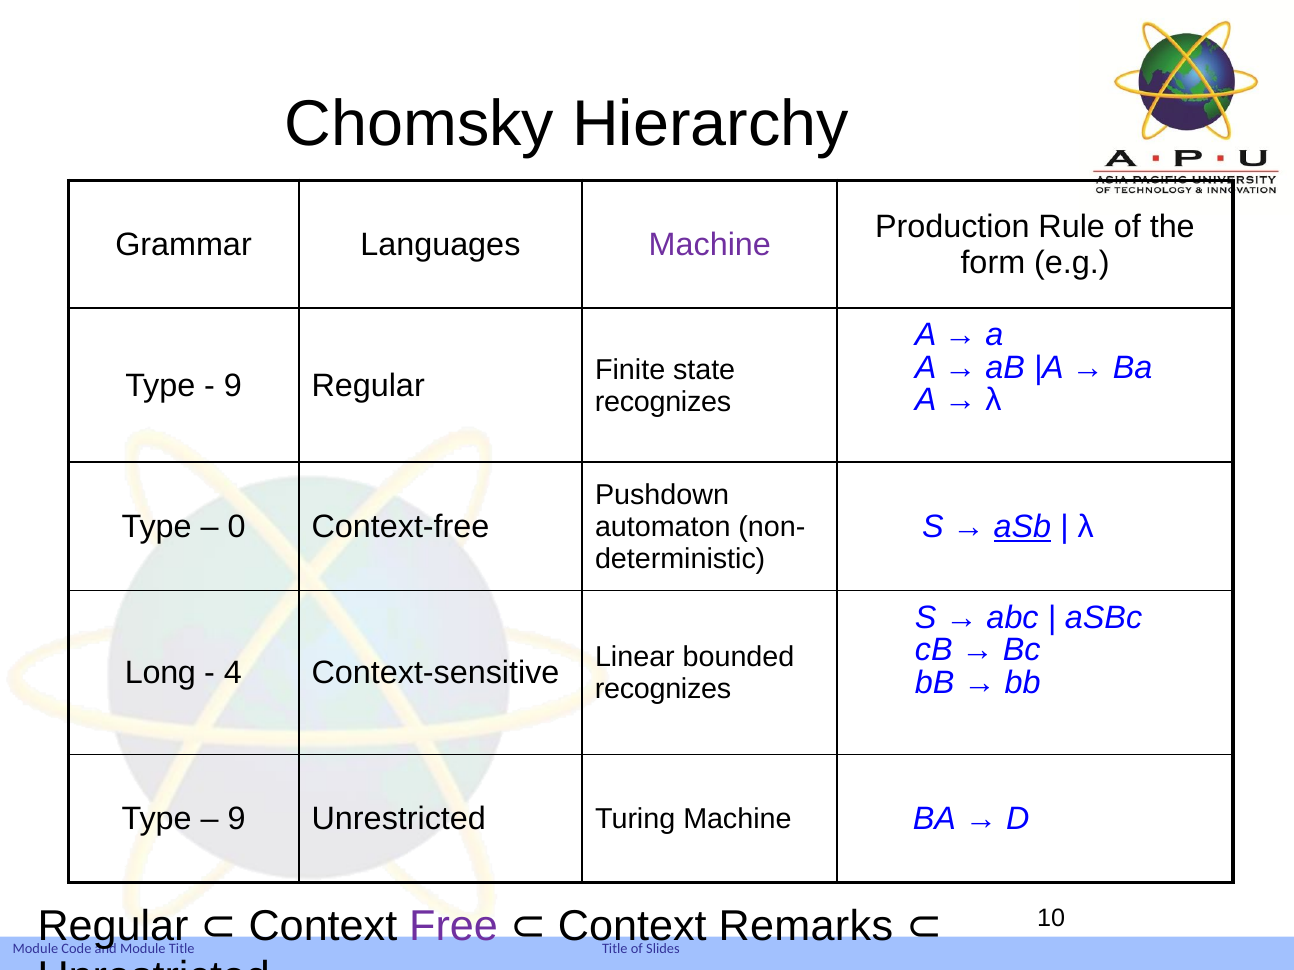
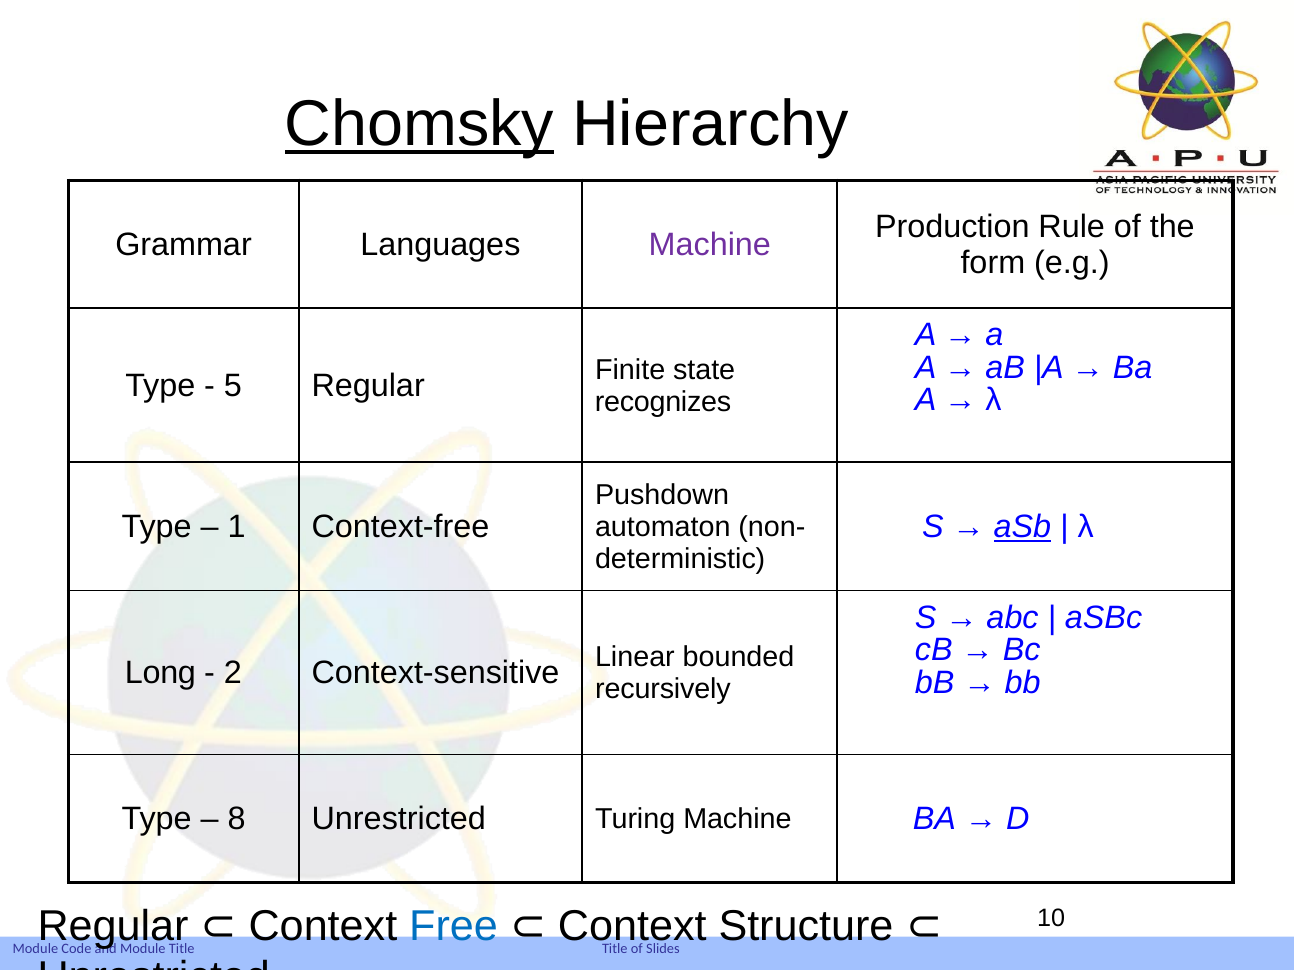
Chomsky underline: none -> present
9 at (233, 386): 9 -> 5
0: 0 -> 1
4: 4 -> 2
recognizes at (663, 689): recognizes -> recursively
9 at (236, 820): 9 -> 8
Free colour: purple -> blue
Remarks: Remarks -> Structure
